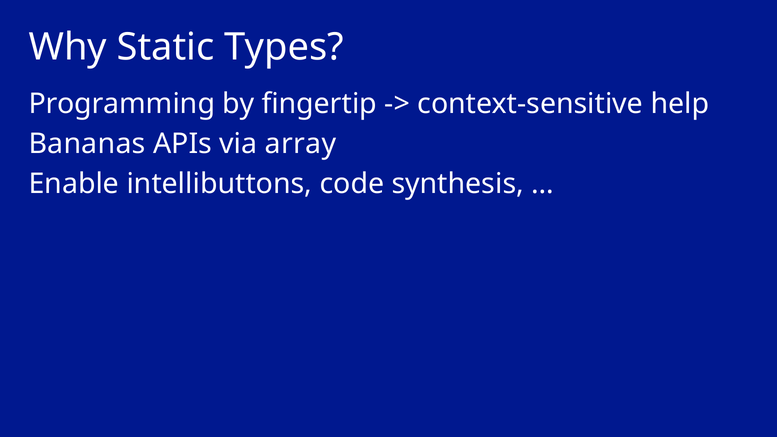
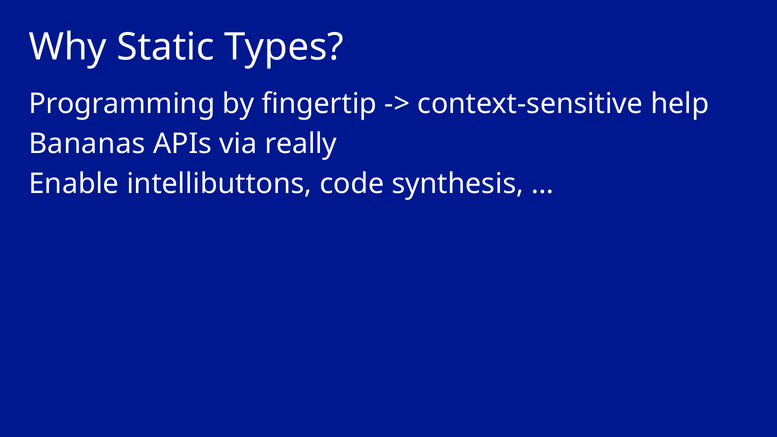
array: array -> really
